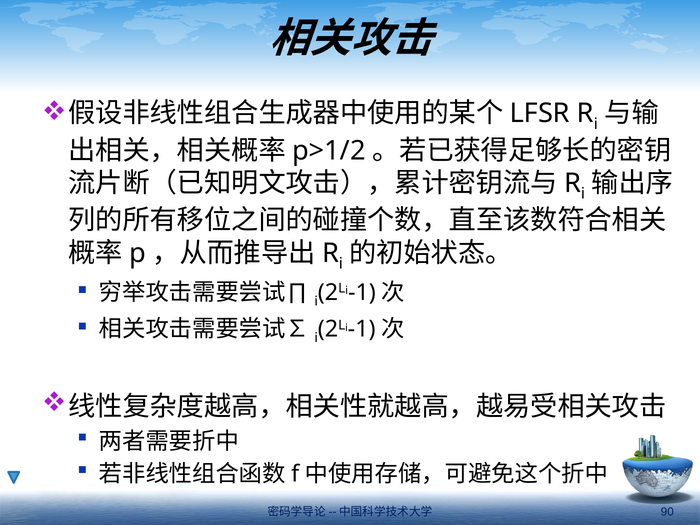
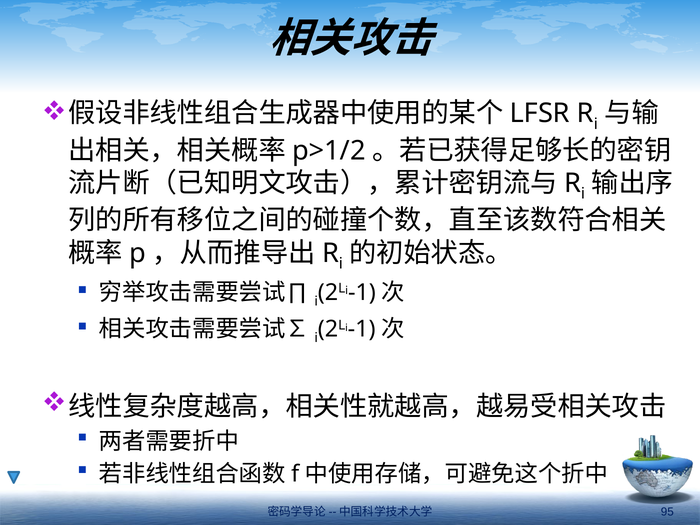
90: 90 -> 95
